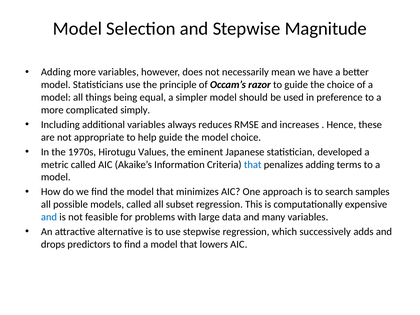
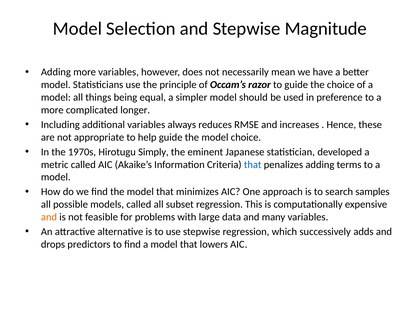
simply: simply -> longer
Values: Values -> Simply
and at (49, 217) colour: blue -> orange
